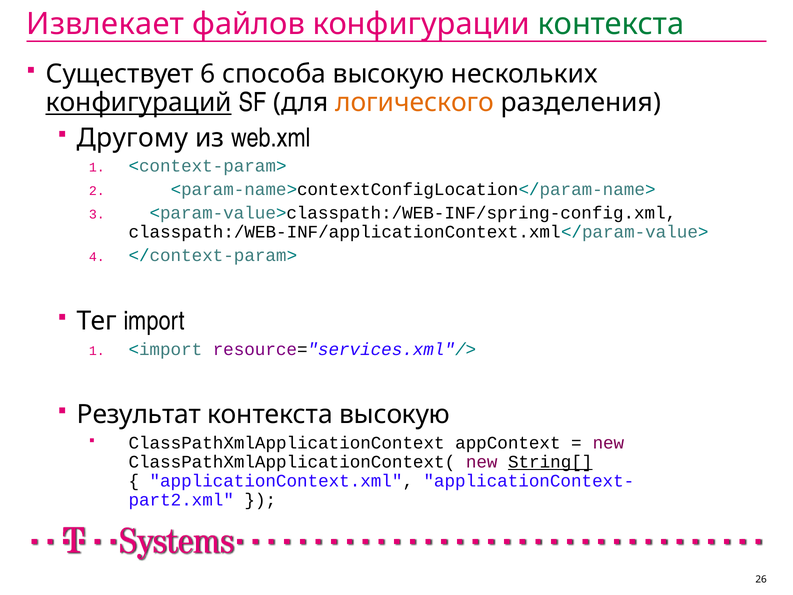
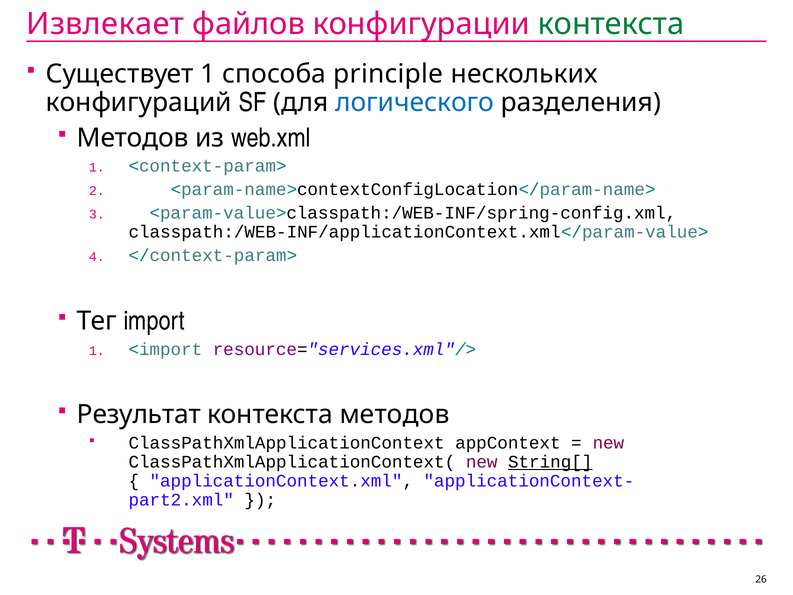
Существует 6: 6 -> 1
способа высокую: высокую -> principle
конфигураций underline: present -> none
логического colour: orange -> blue
Другому at (132, 138): Другому -> Методов
контекста высокую: высокую -> методов
